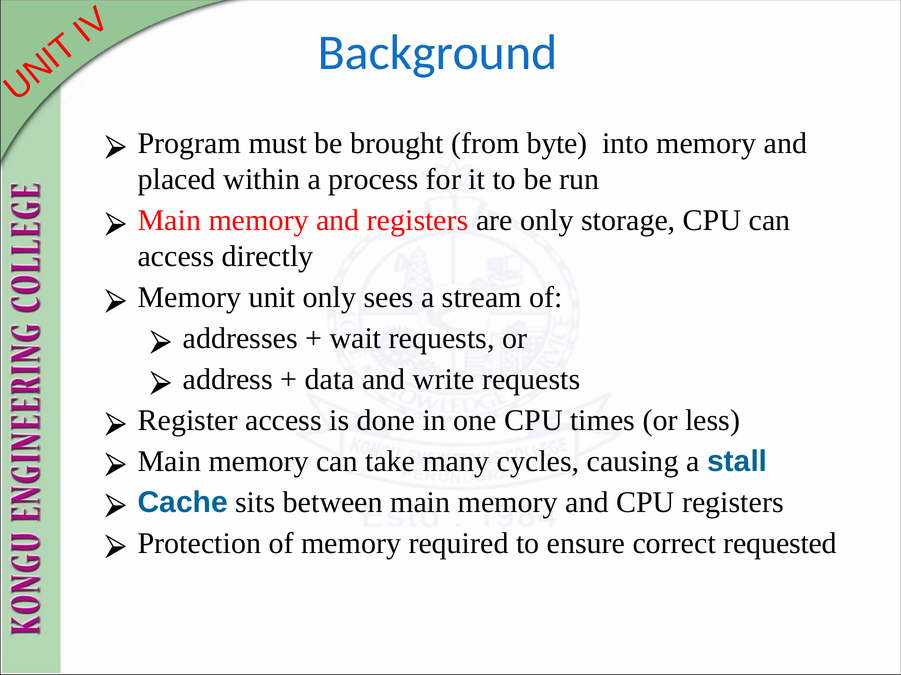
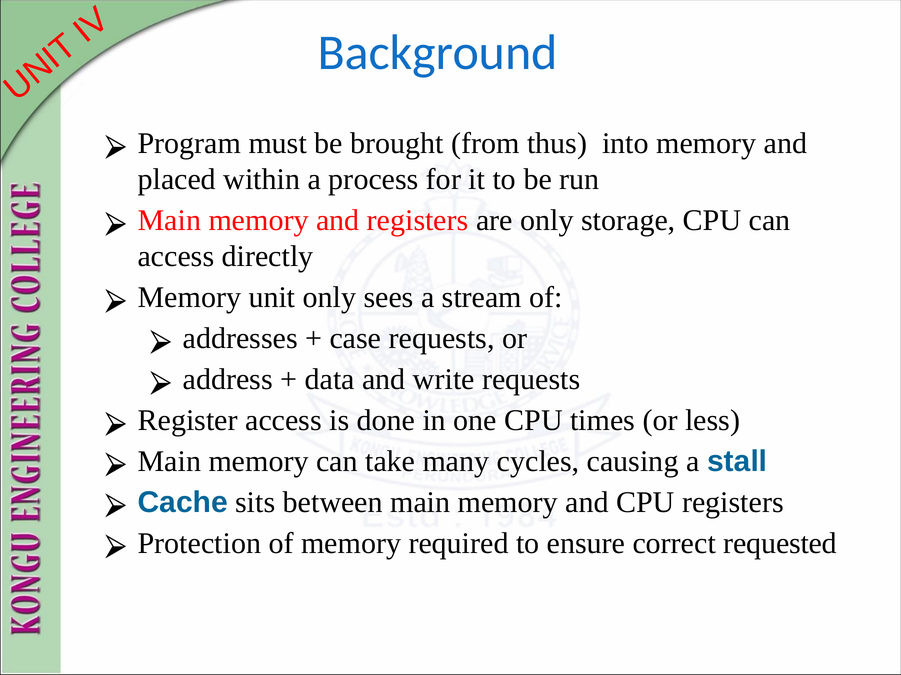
byte: byte -> thus
wait: wait -> case
